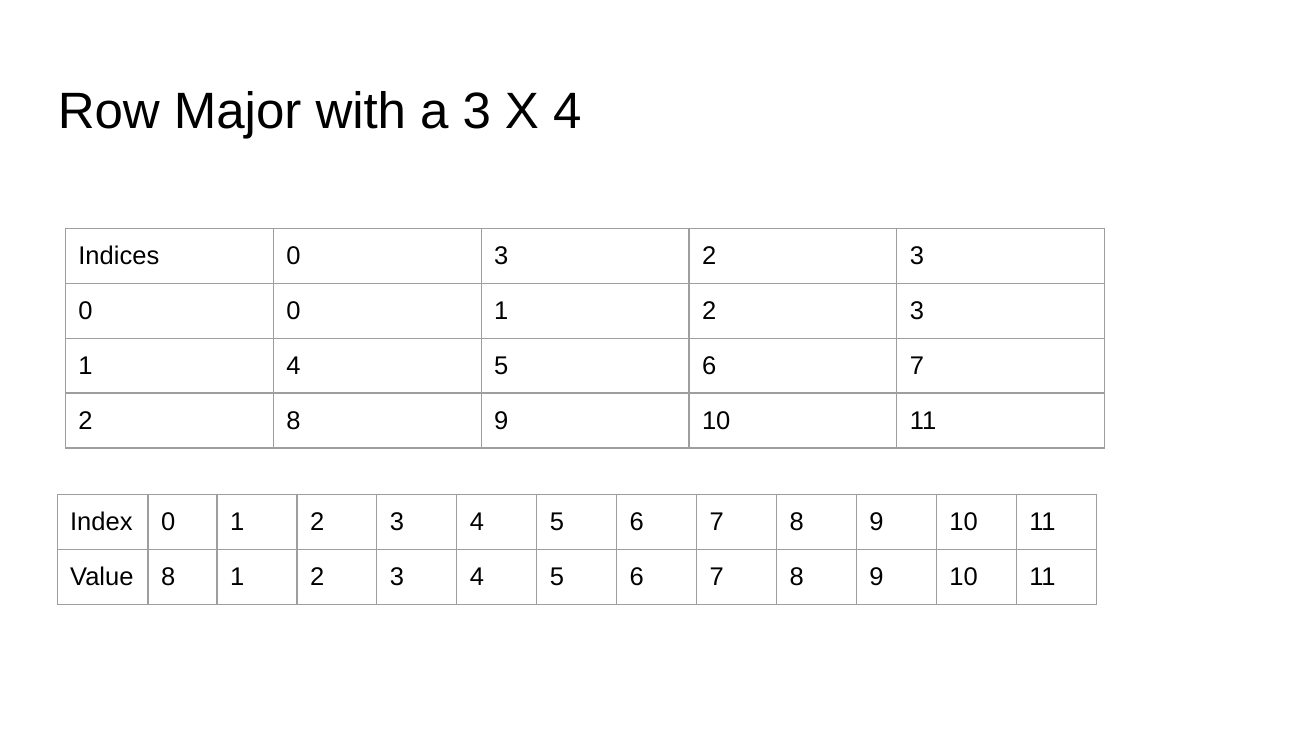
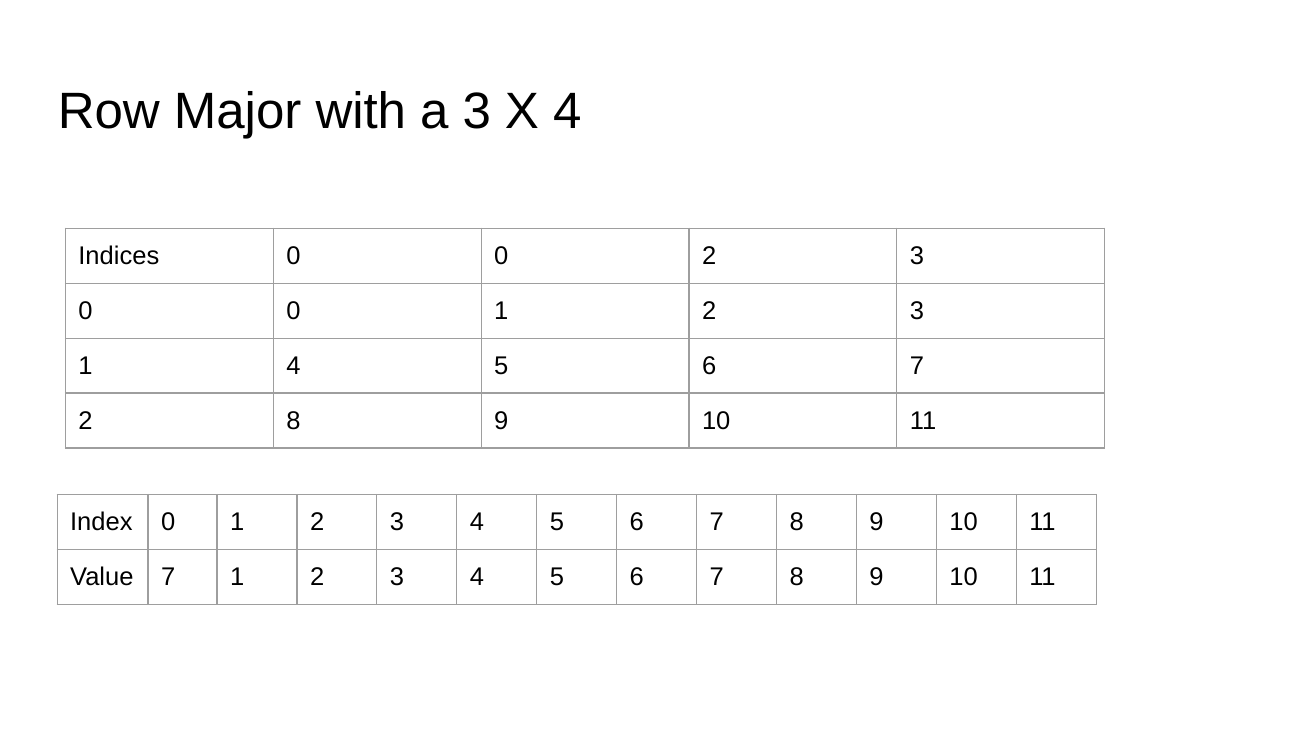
Indices 0 3: 3 -> 0
Value 8: 8 -> 7
